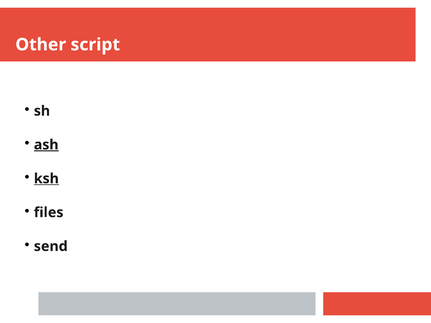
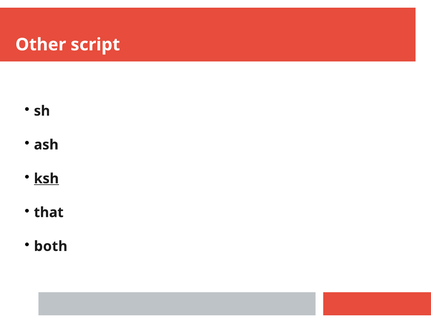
ash underline: present -> none
files: files -> that
send: send -> both
